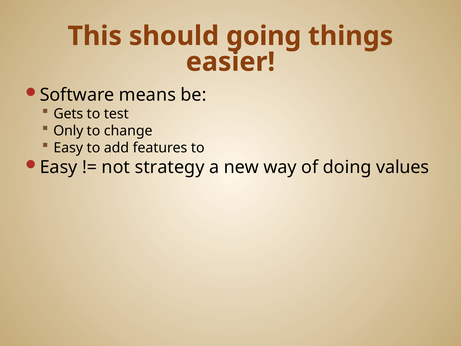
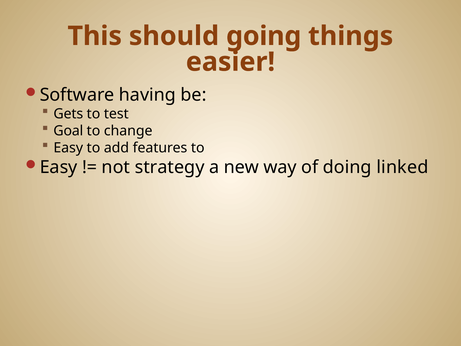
means: means -> having
Only: Only -> Goal
values: values -> linked
